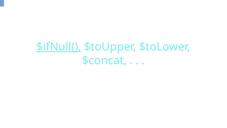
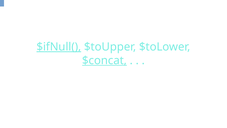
$concat underline: none -> present
